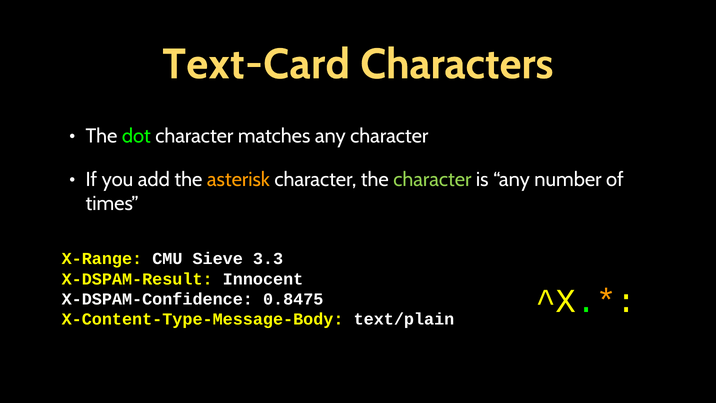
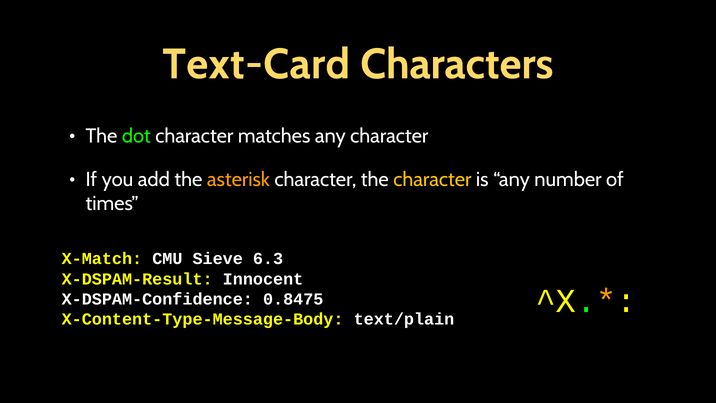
character at (432, 180) colour: light green -> yellow
X-Range: X-Range -> X-Match
3.3: 3.3 -> 6.3
